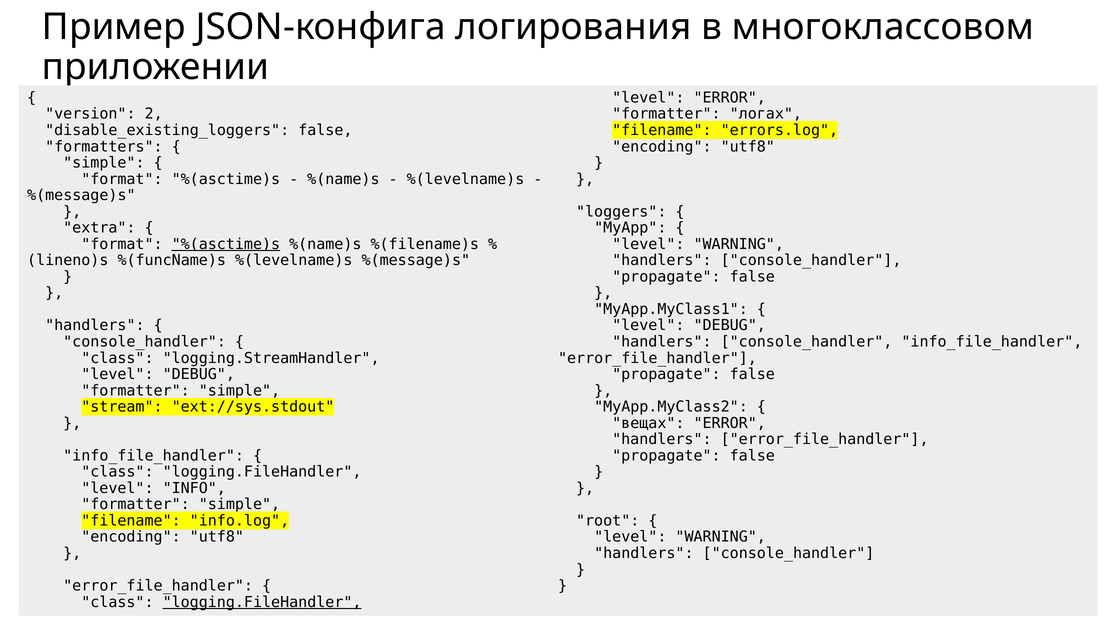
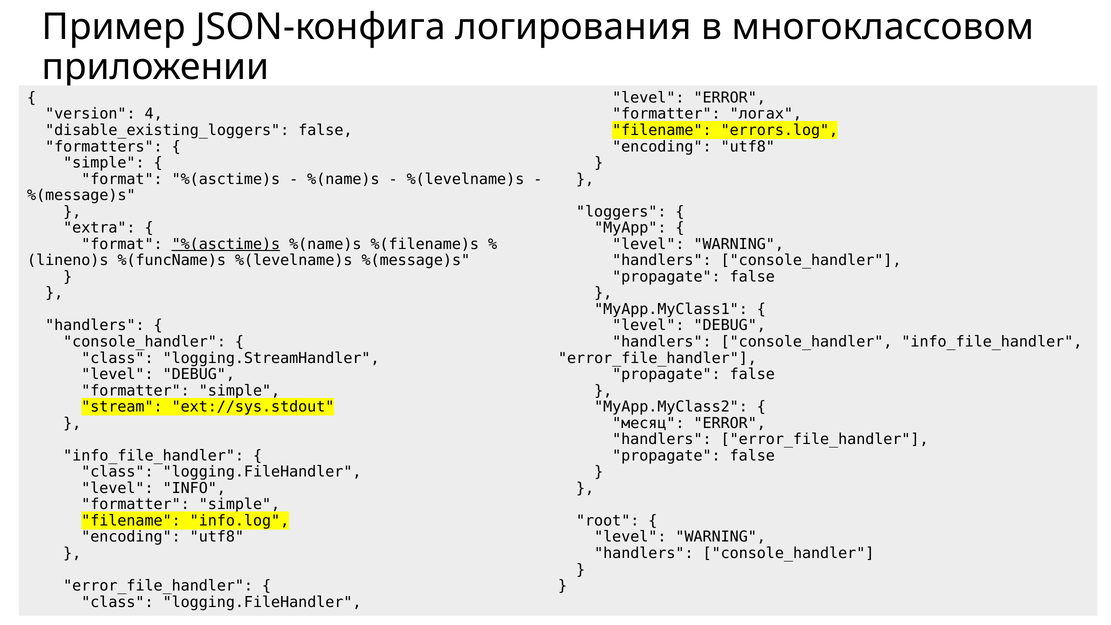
2: 2 -> 4
вещах: вещах -> месяц
logging.FileHandler at (262, 602) underline: present -> none
